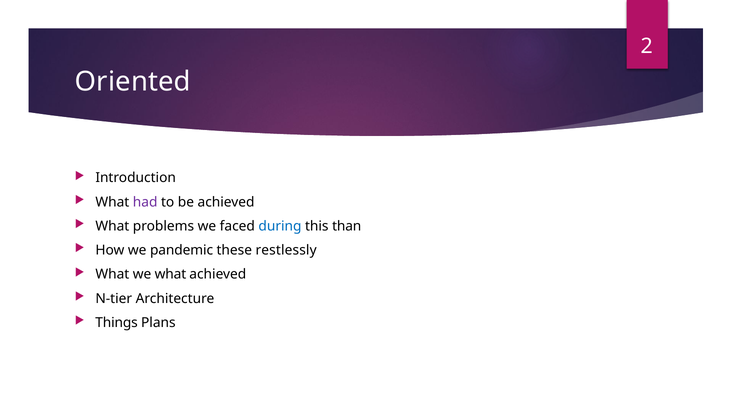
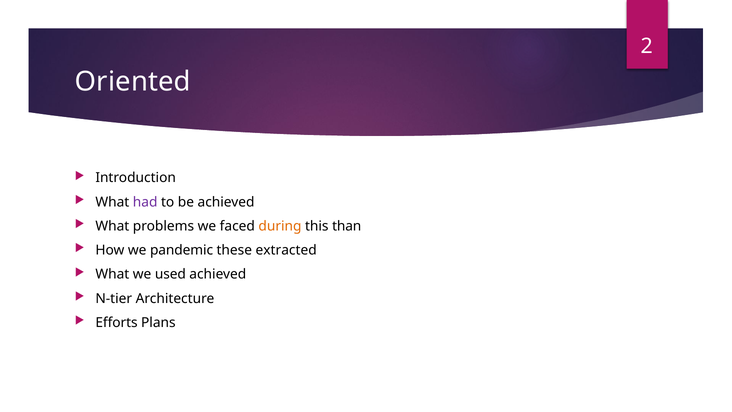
during colour: blue -> orange
restlessly: restlessly -> extracted
we what: what -> used
Things: Things -> Efforts
